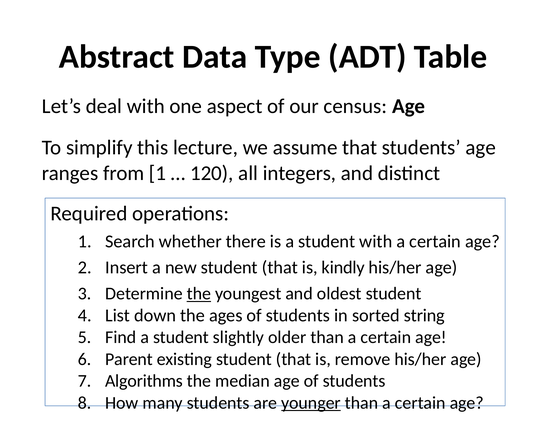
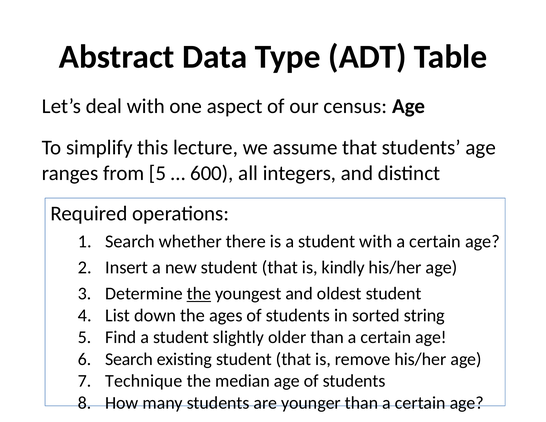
from 1: 1 -> 5
120: 120 -> 600
Parent at (129, 359): Parent -> Search
Algorithms: Algorithms -> Technique
younger underline: present -> none
